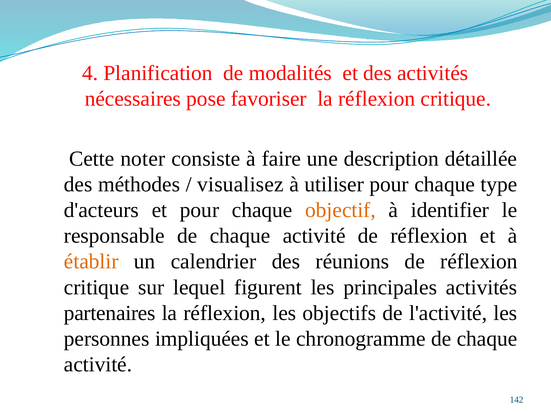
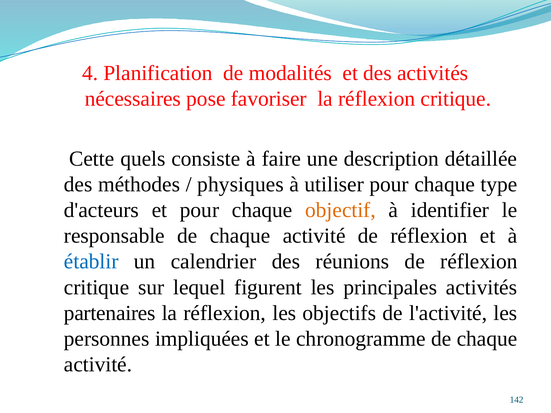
noter: noter -> quels
visualisez: visualisez -> physiques
établir colour: orange -> blue
